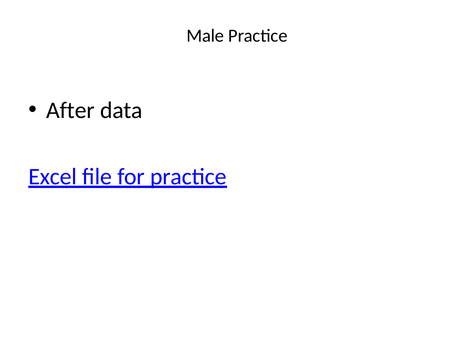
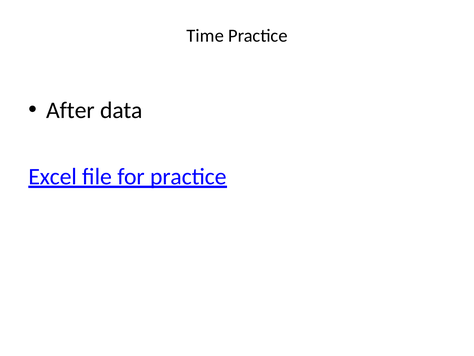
Male: Male -> Time
